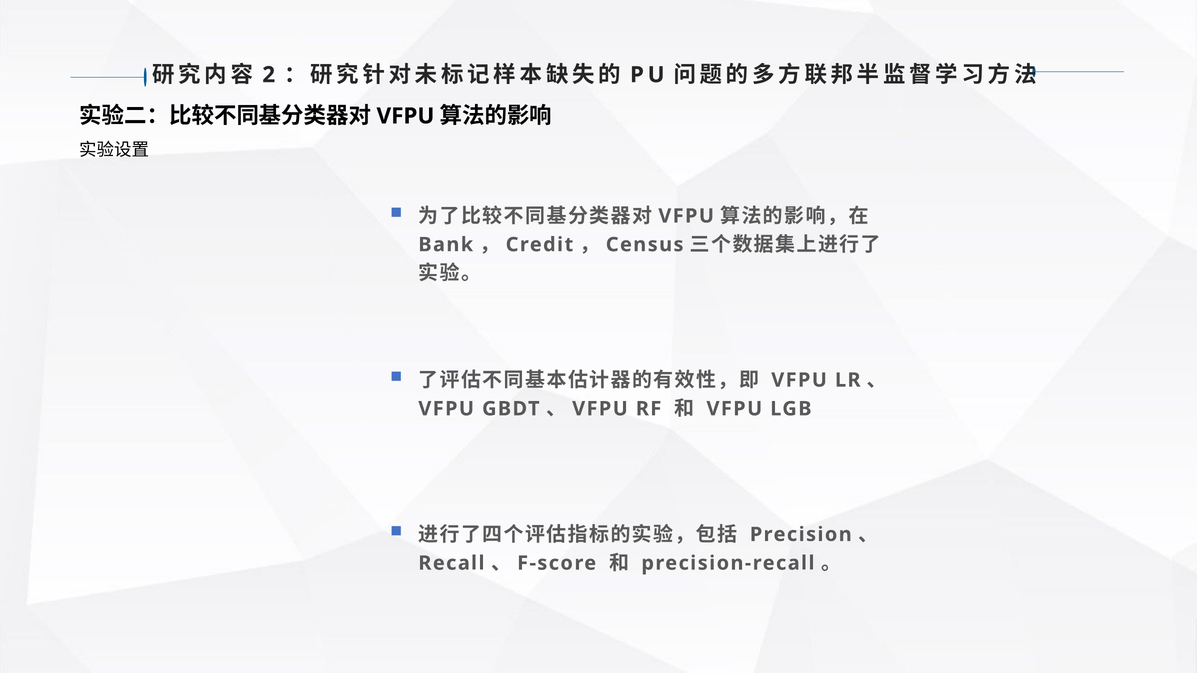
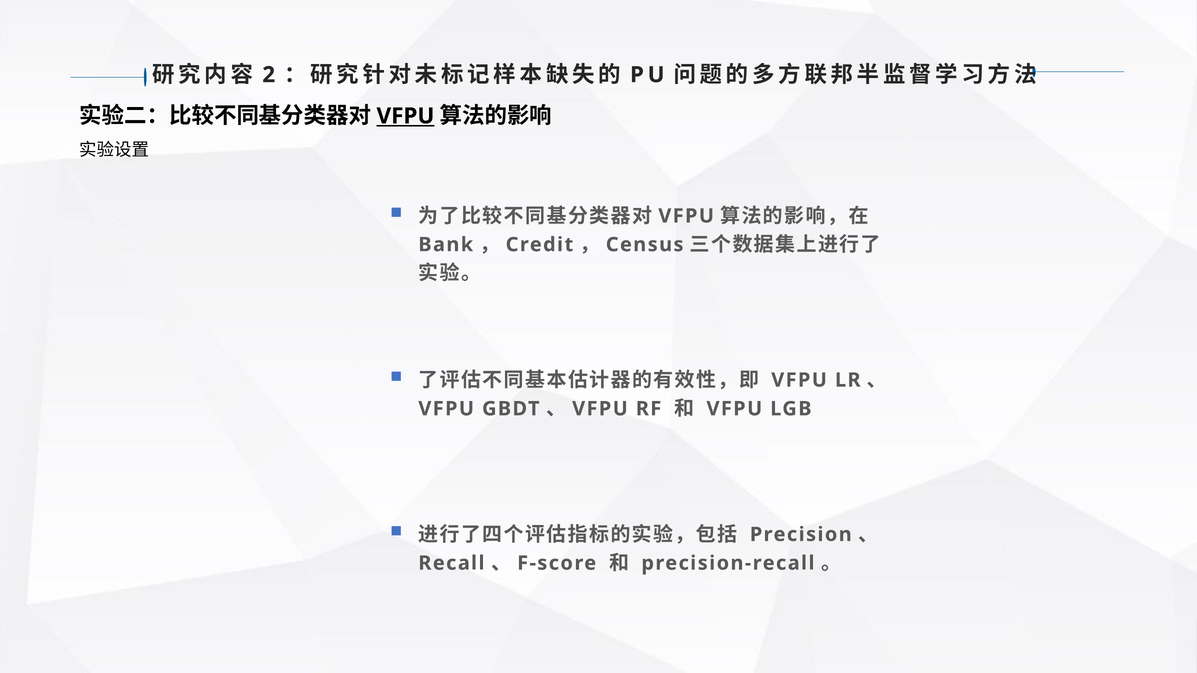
VFPU at (405, 116) underline: none -> present
